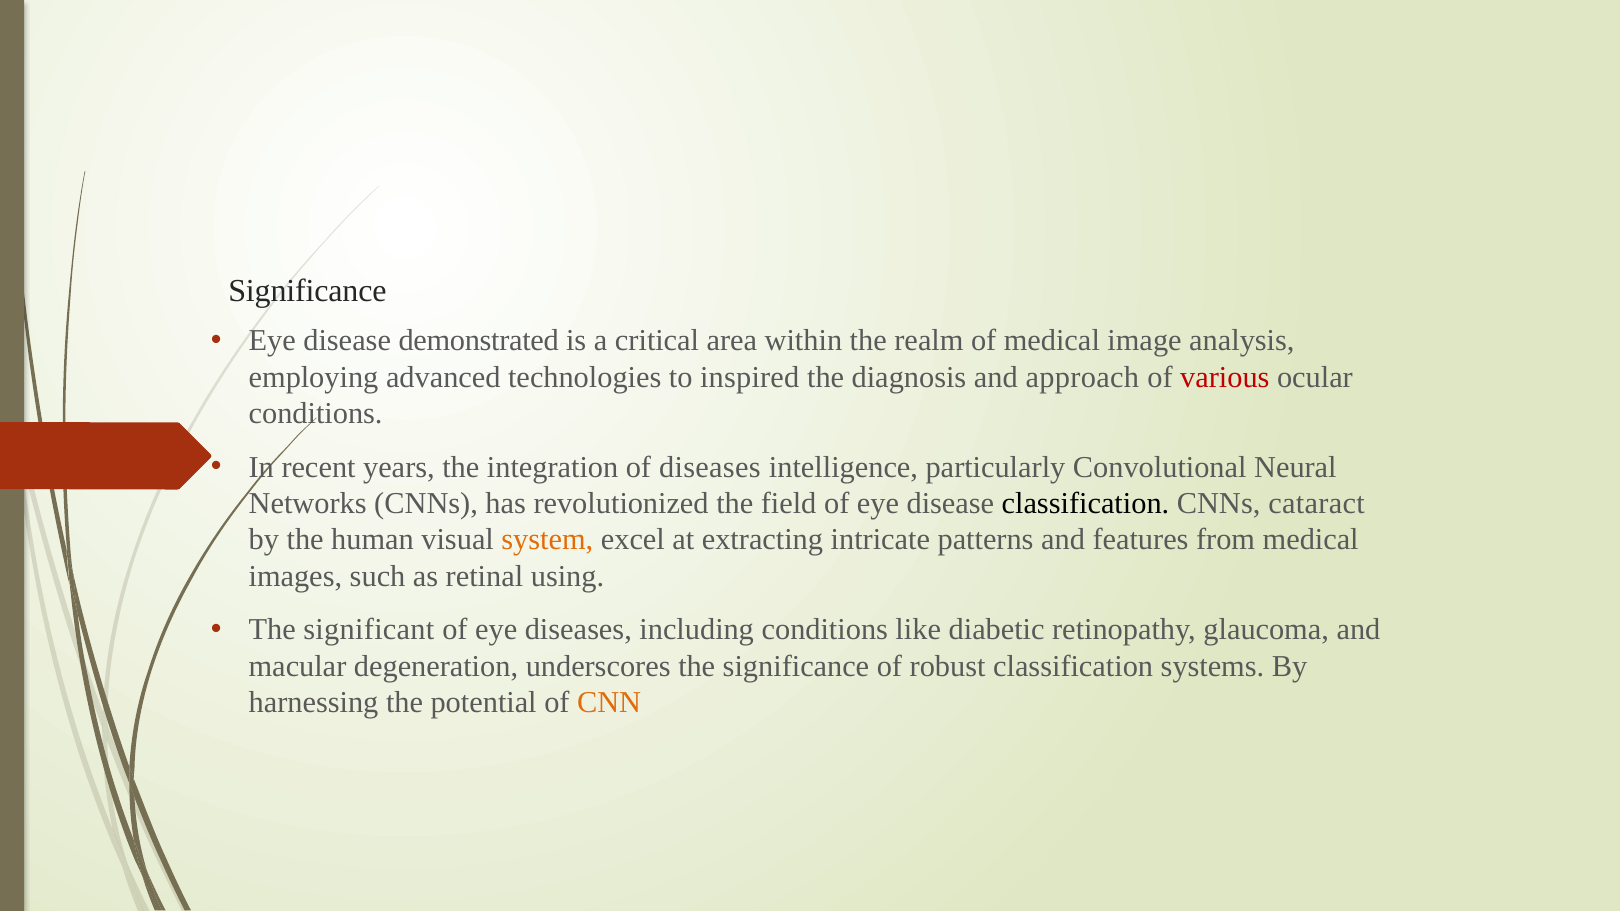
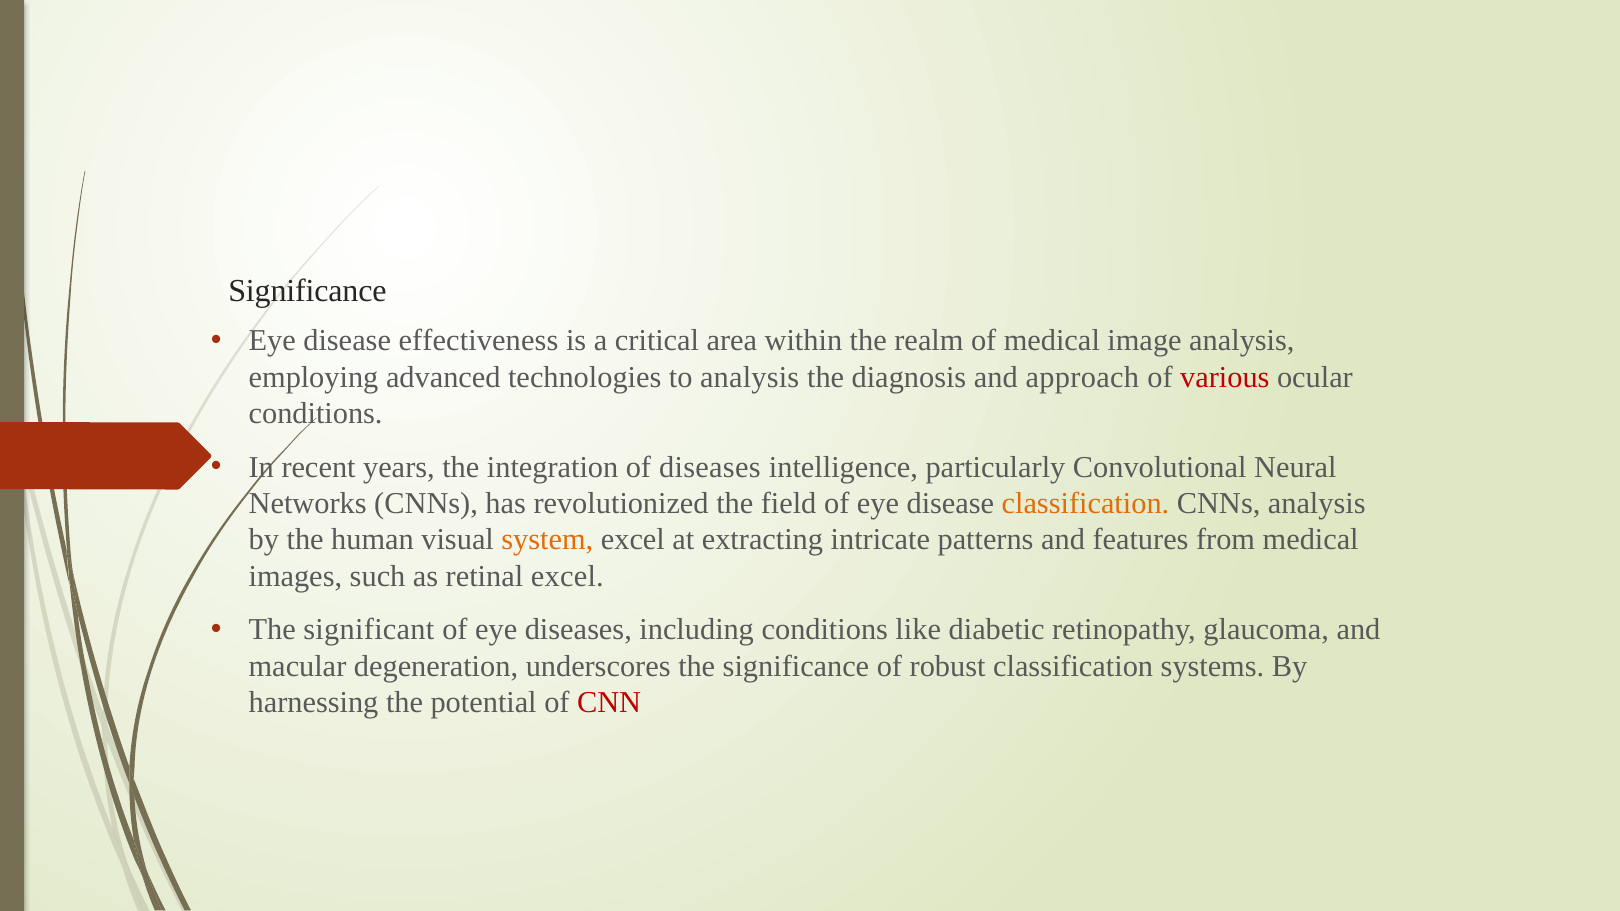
demonstrated: demonstrated -> effectiveness
to inspired: inspired -> analysis
classification at (1085, 504) colour: black -> orange
CNNs cataract: cataract -> analysis
retinal using: using -> excel
CNN colour: orange -> red
